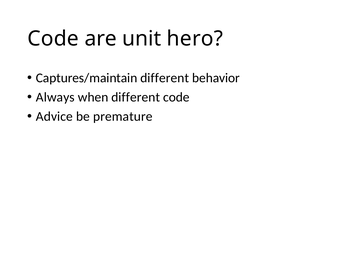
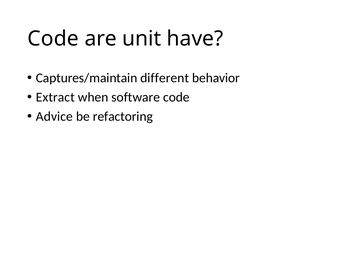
hero: hero -> have
Always: Always -> Extract
when different: different -> software
premature: premature -> refactoring
